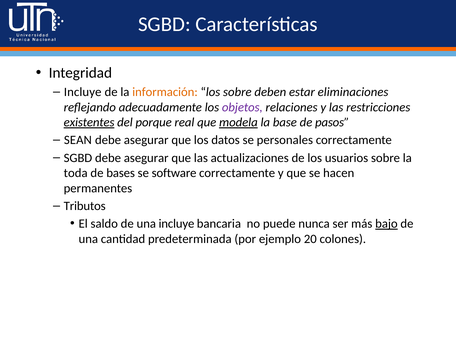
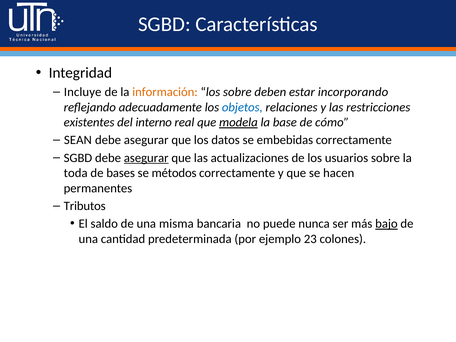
eliminaciones: eliminaciones -> incorporando
objetos colour: purple -> blue
existentes underline: present -> none
porque: porque -> interno
pasos: pasos -> cómo
personales: personales -> embebidas
asegurar at (146, 158) underline: none -> present
software: software -> métodos
una incluye: incluye -> misma
20: 20 -> 23
